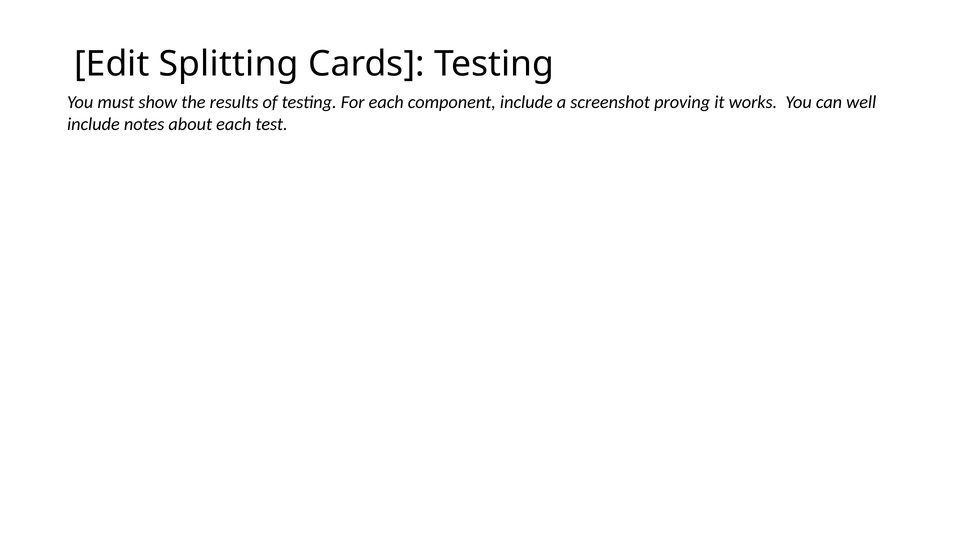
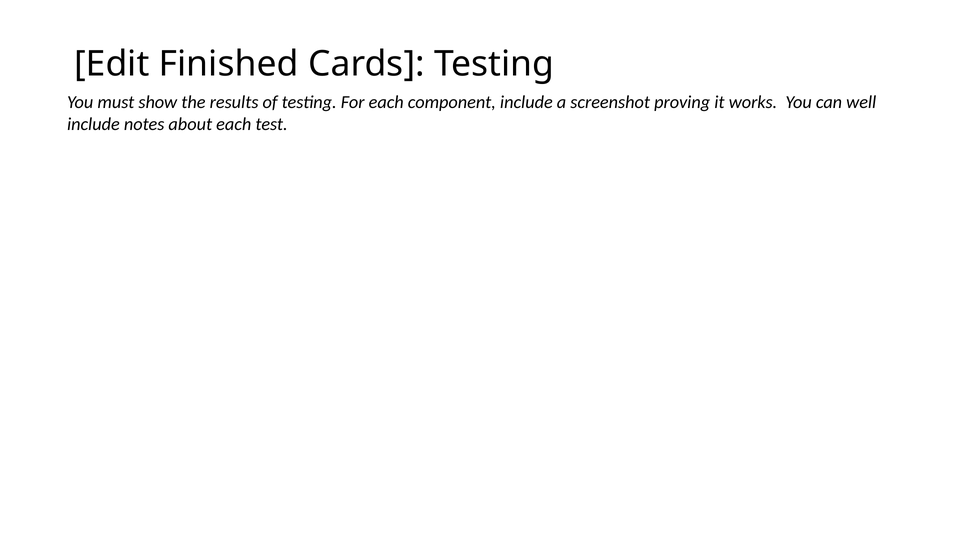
Splitting: Splitting -> Finished
